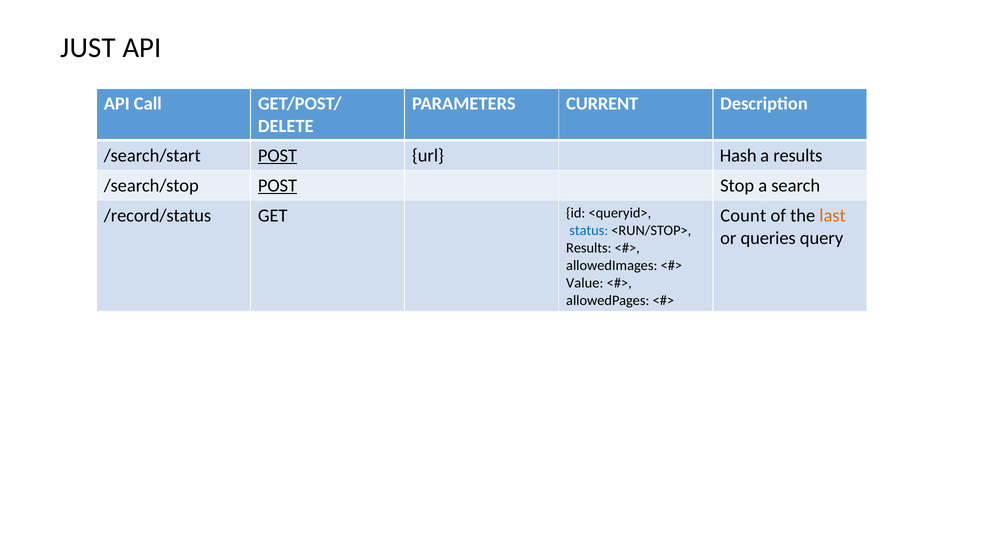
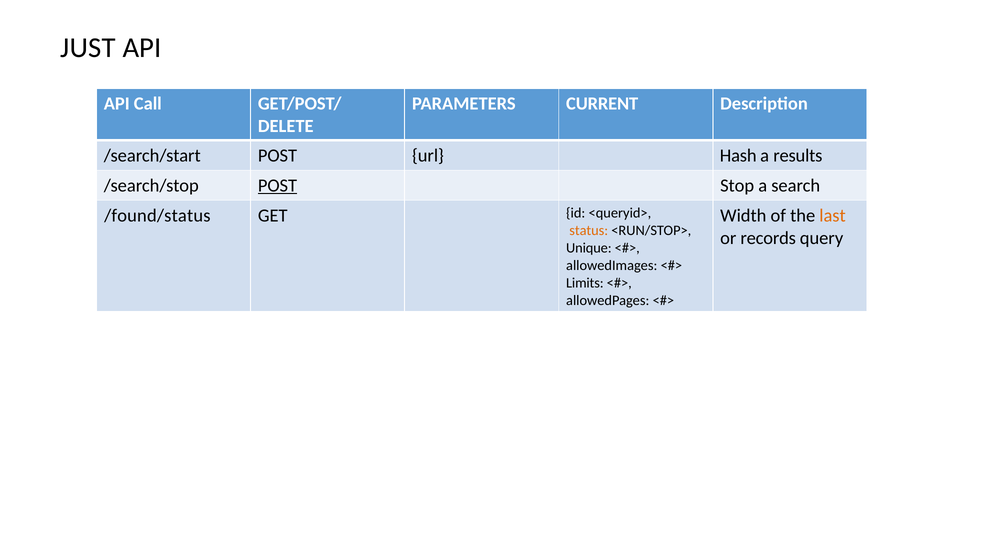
POST at (277, 155) underline: present -> none
/record/status: /record/status -> /found/status
Count: Count -> Width
status colour: blue -> orange
queries: queries -> records
Results at (589, 248): Results -> Unique
Value: Value -> Limits
